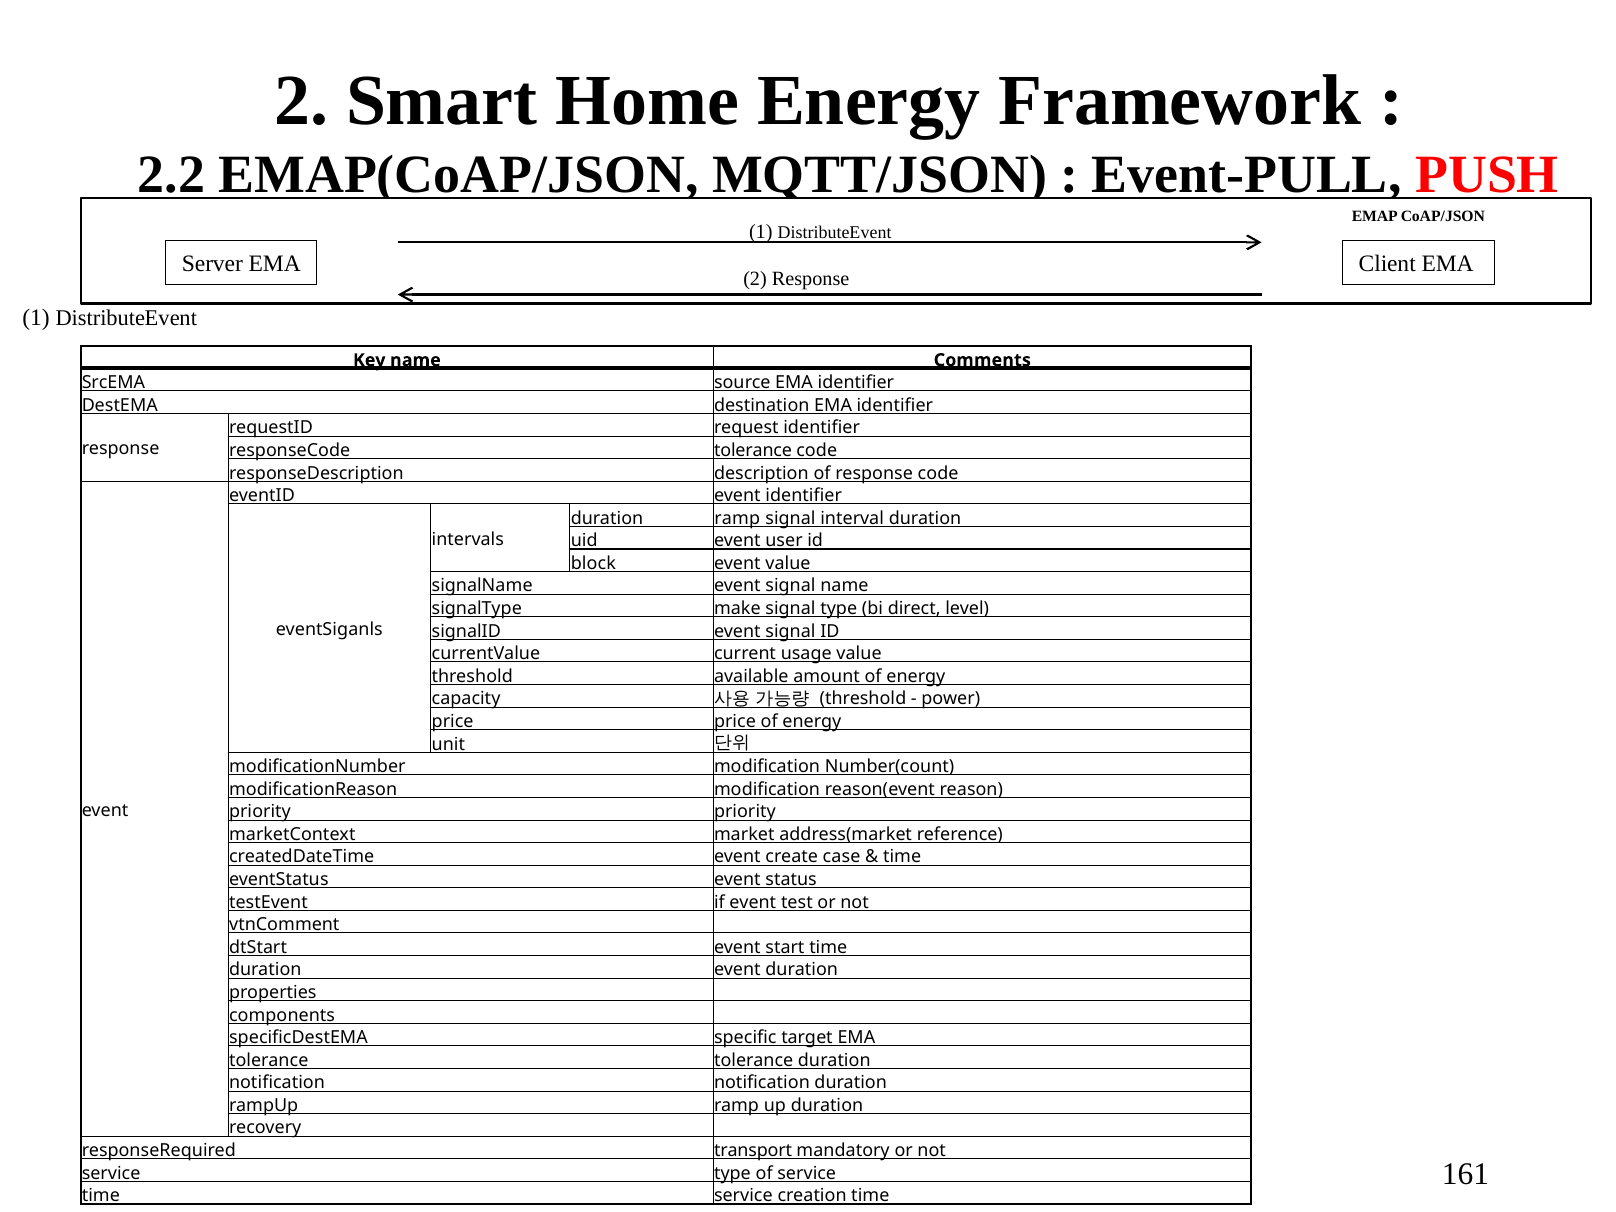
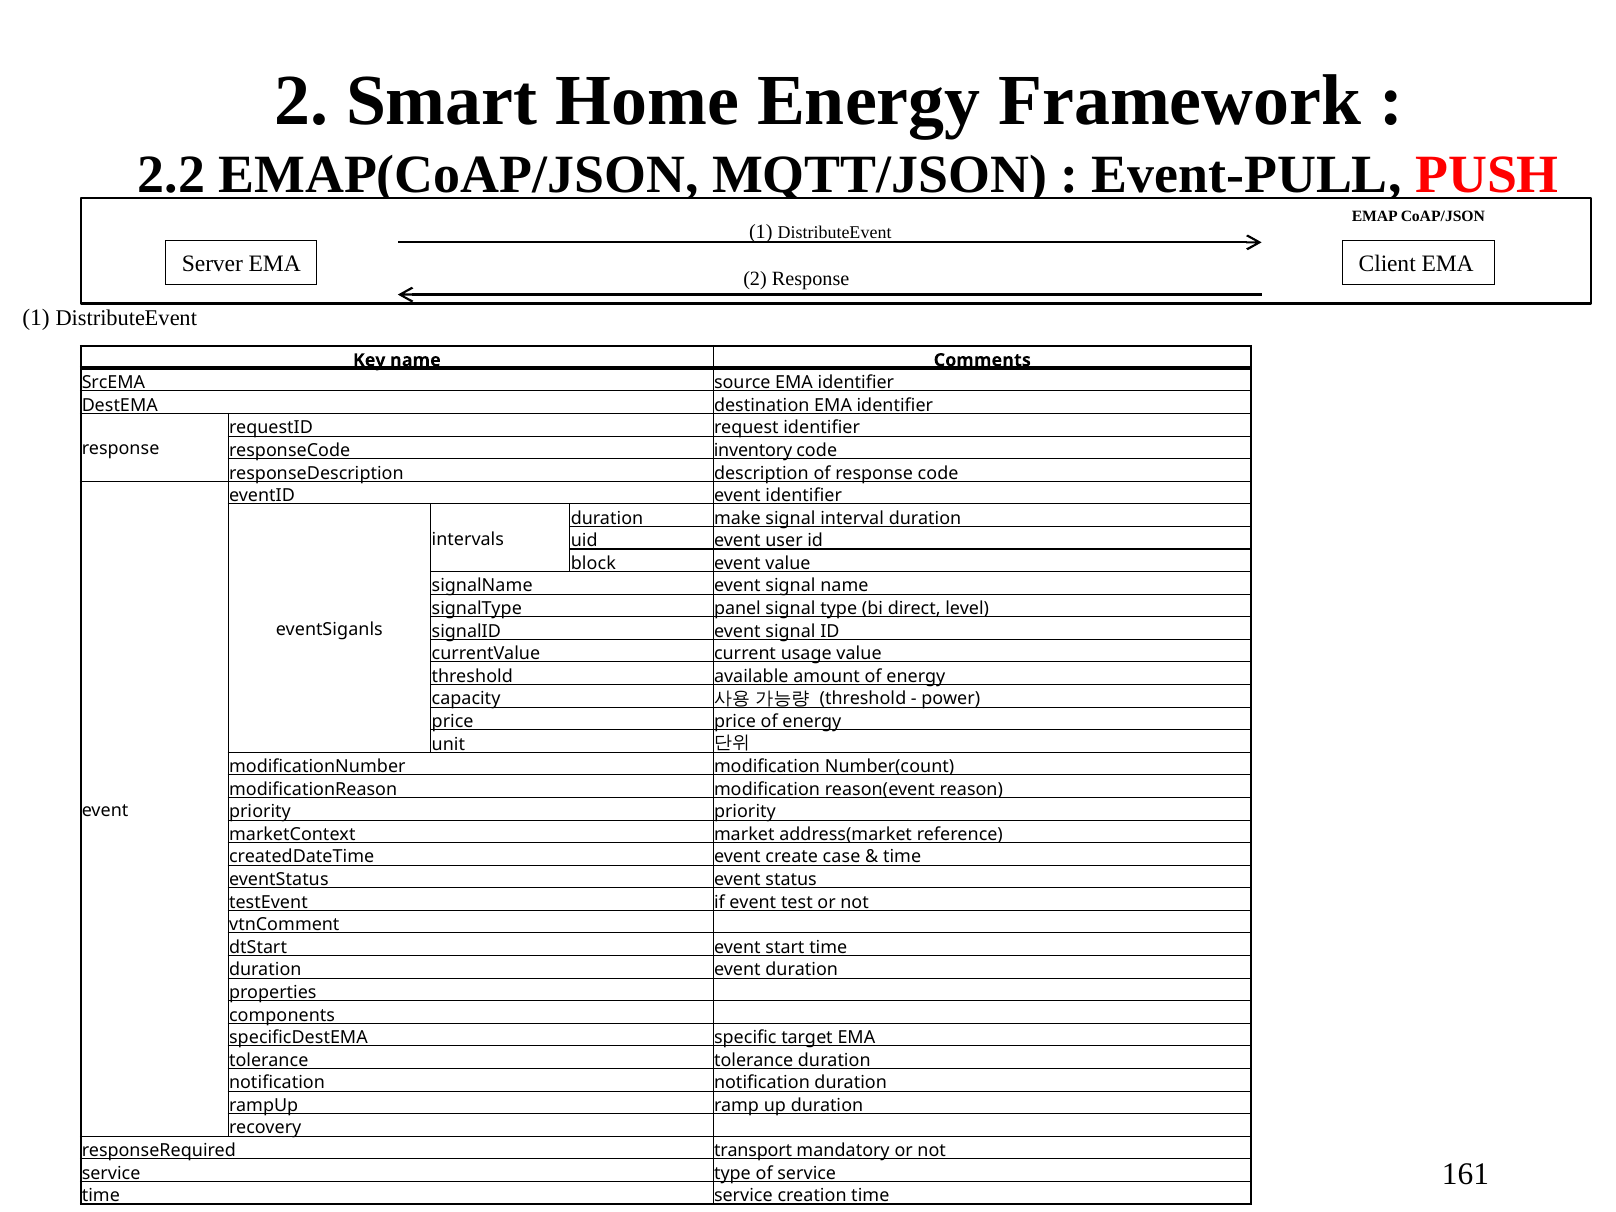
responseCode tolerance: tolerance -> inventory
duration ramp: ramp -> make
make: make -> panel
